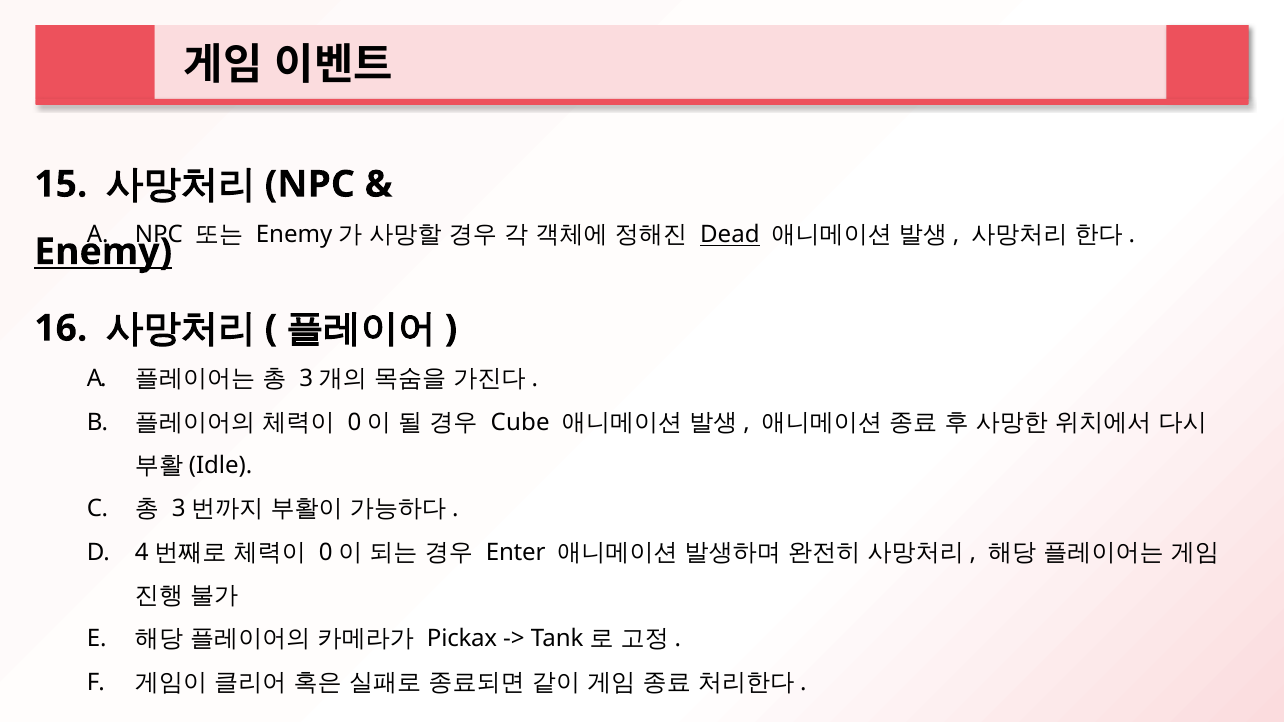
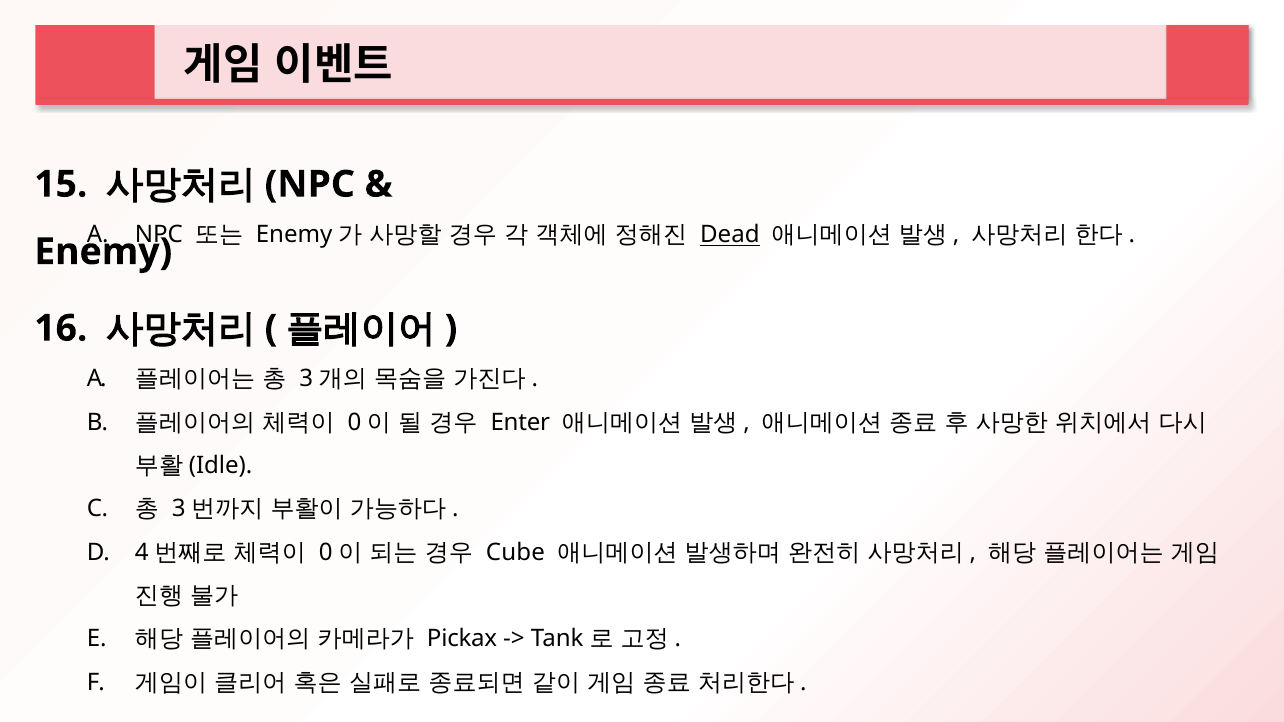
Enemy underline: present -> none
Cube: Cube -> Enter
Enter: Enter -> Cube
